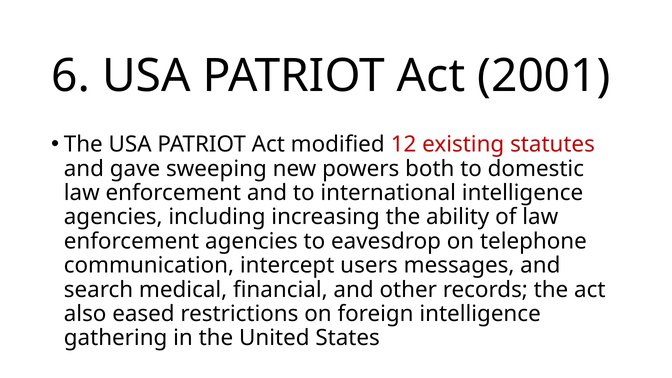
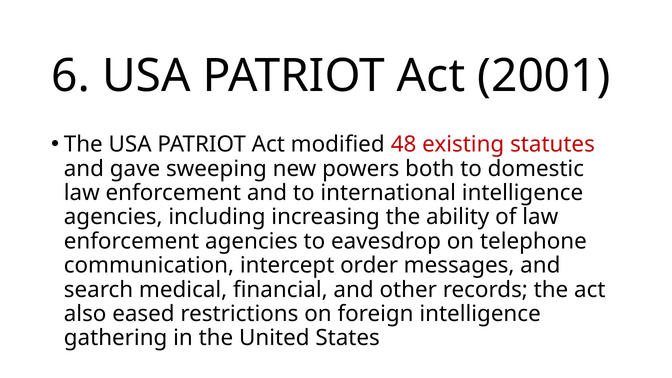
12: 12 -> 48
users: users -> order
